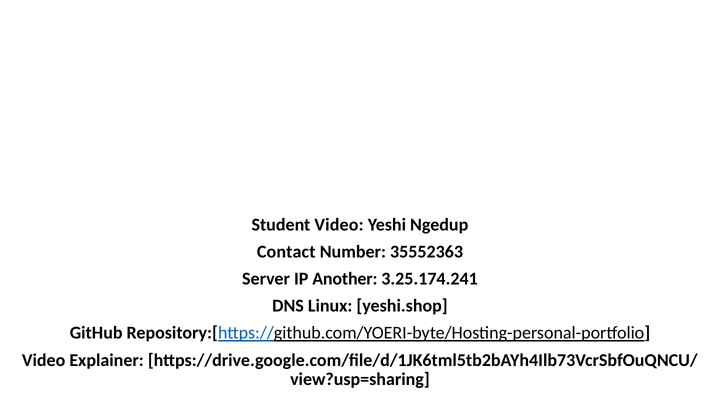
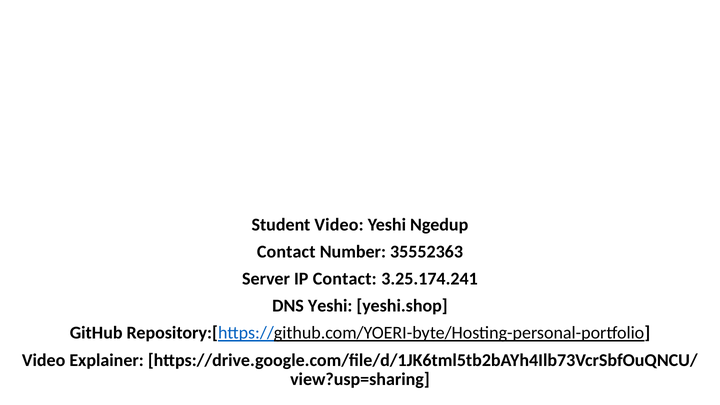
IP Another: Another -> Contact
DNS Linux: Linux -> Yeshi
